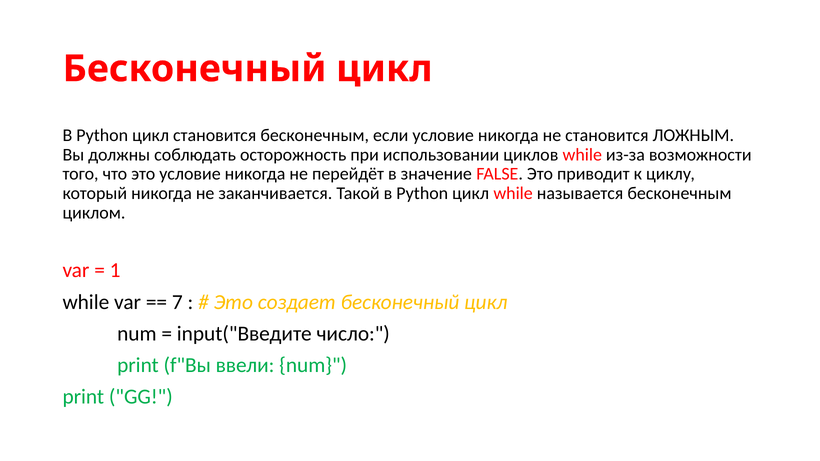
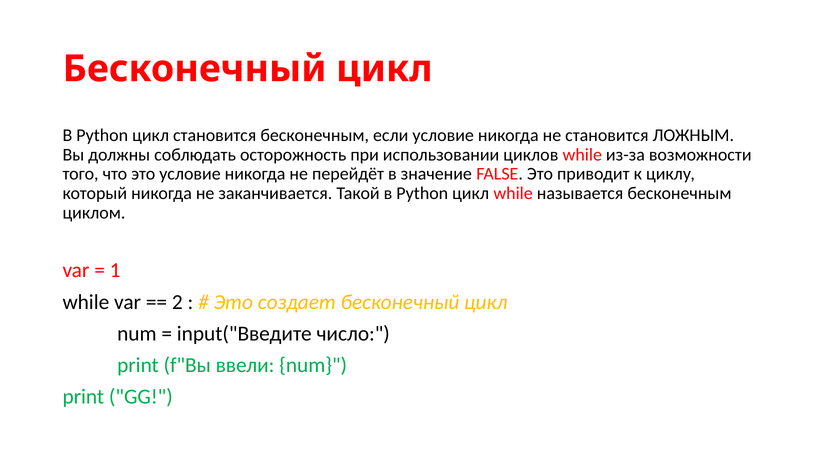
7: 7 -> 2
